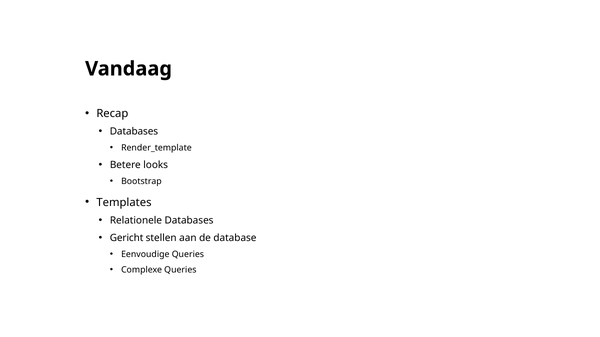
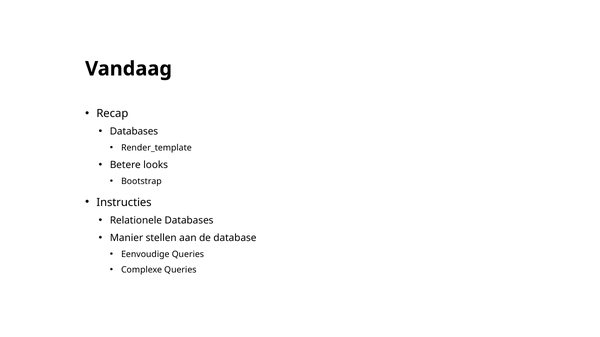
Templates: Templates -> Instructies
Gericht: Gericht -> Manier
